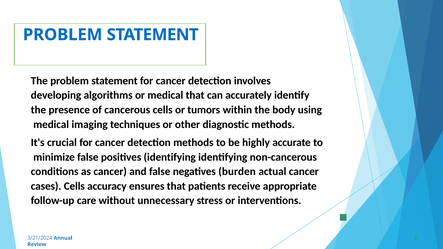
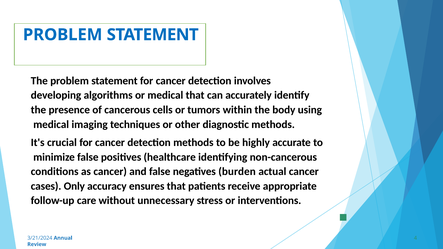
positives identifying: identifying -> healthcare
cases Cells: Cells -> Only
